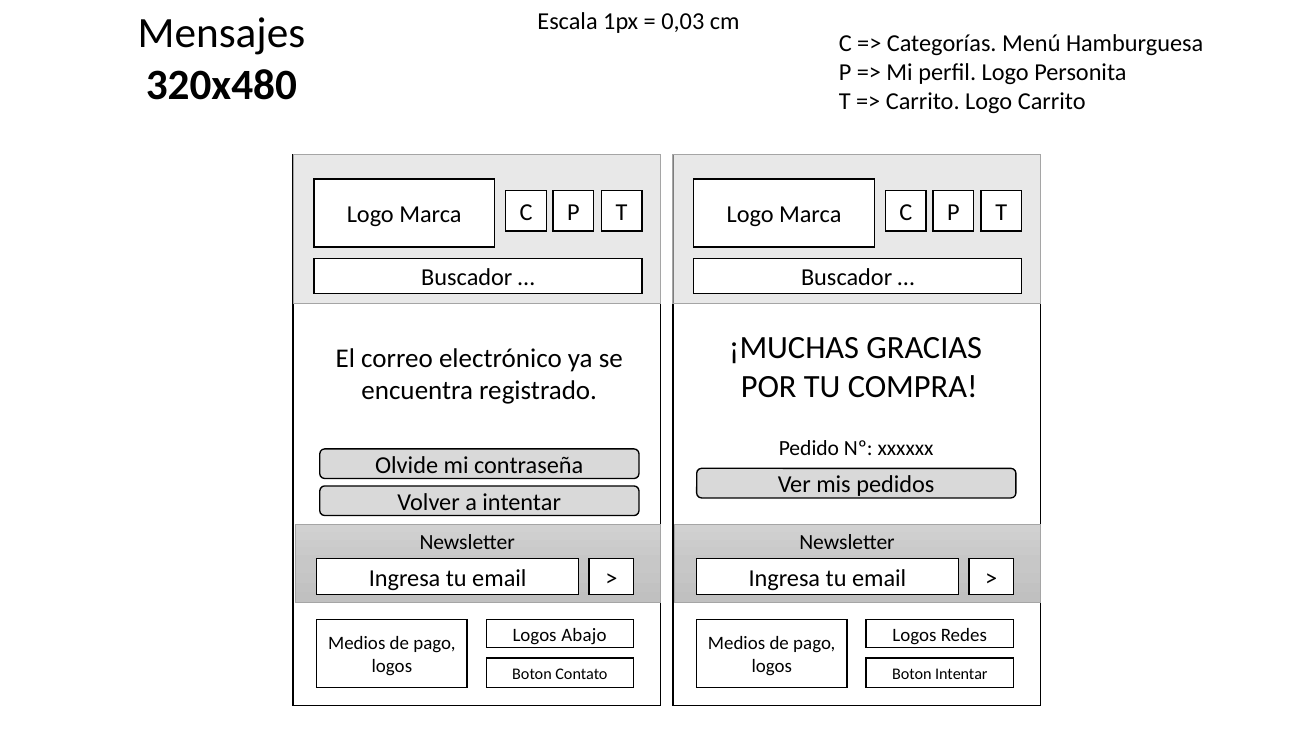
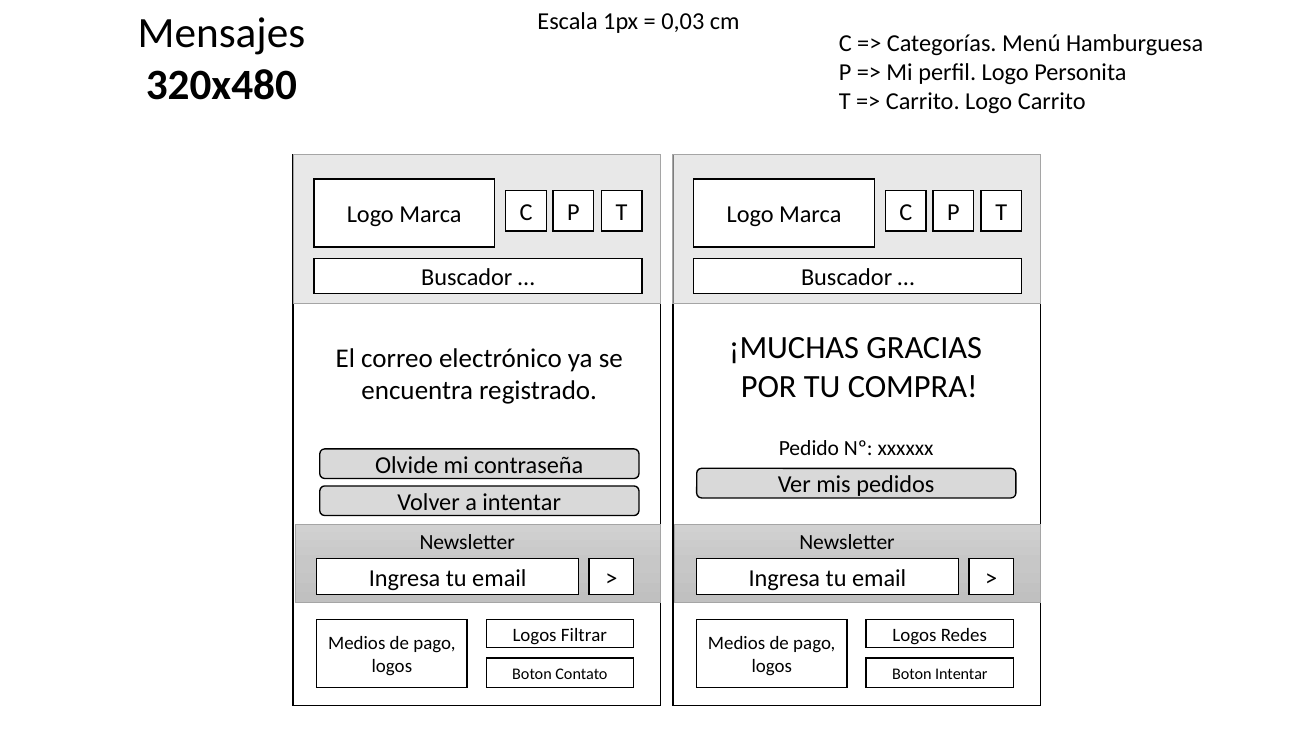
Abajo: Abajo -> Filtrar
